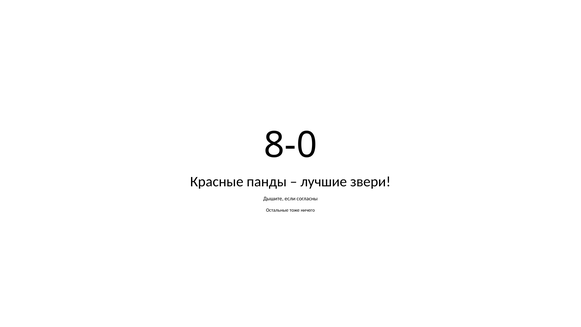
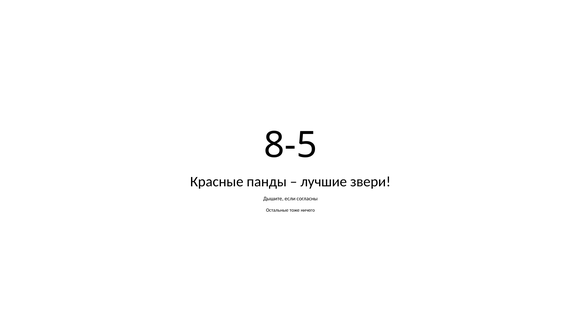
8-0: 8-0 -> 8-5
